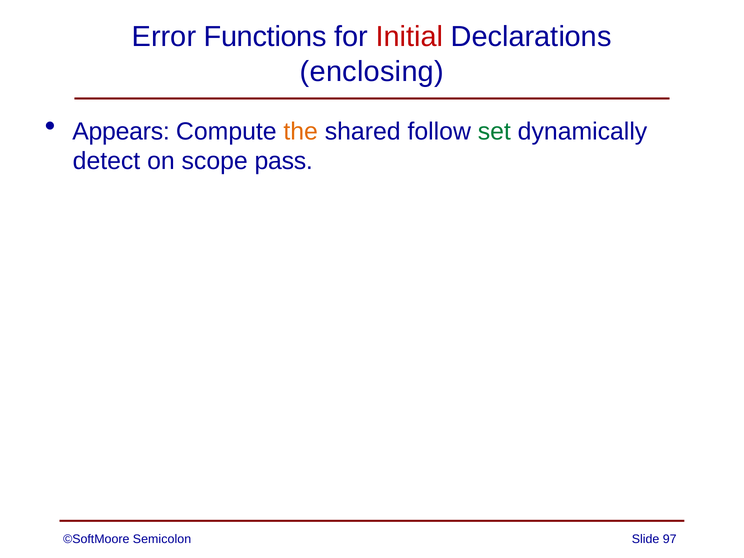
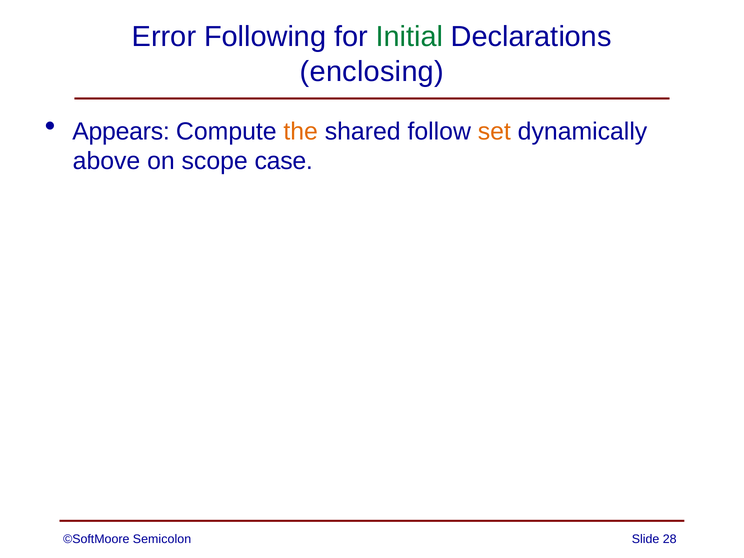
Functions: Functions -> Following
Initial colour: red -> green
set colour: green -> orange
detect: detect -> above
pass: pass -> case
97: 97 -> 28
